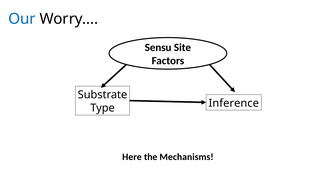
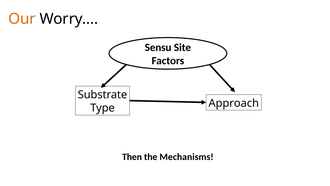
Our colour: blue -> orange
Inference: Inference -> Approach
Here: Here -> Then
